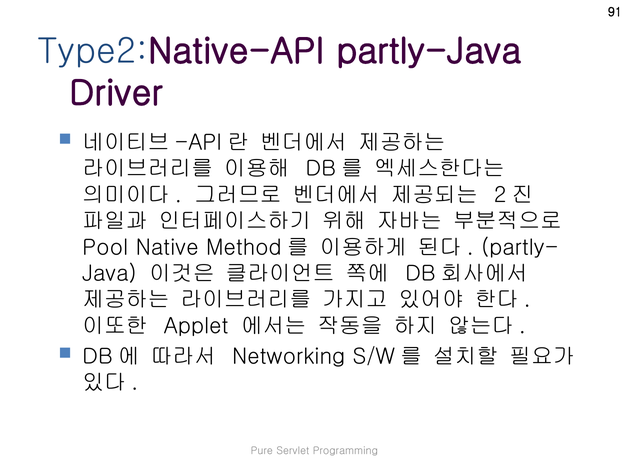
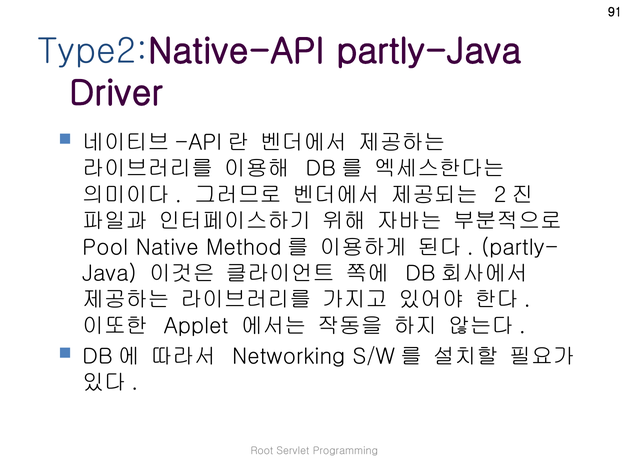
Pure: Pure -> Root
